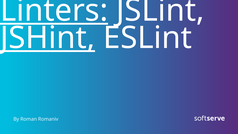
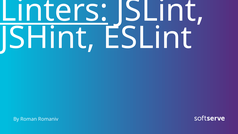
JSHint underline: present -> none
